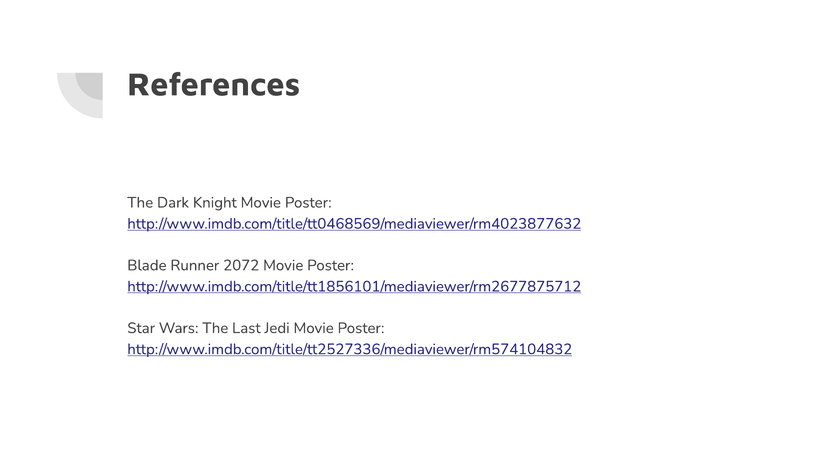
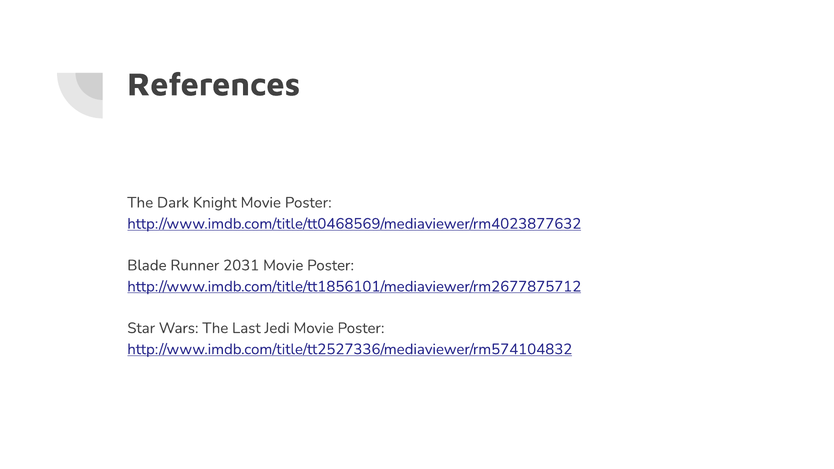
2072: 2072 -> 2031
